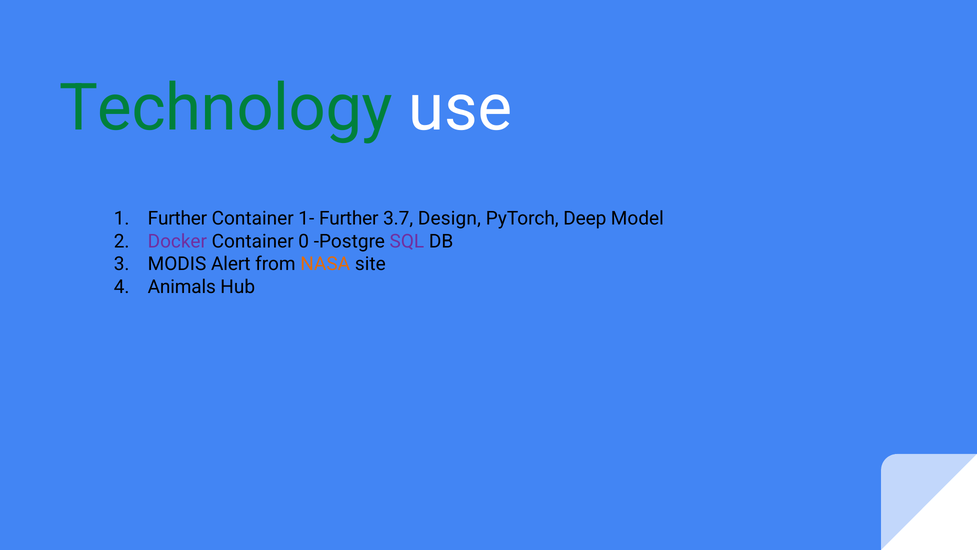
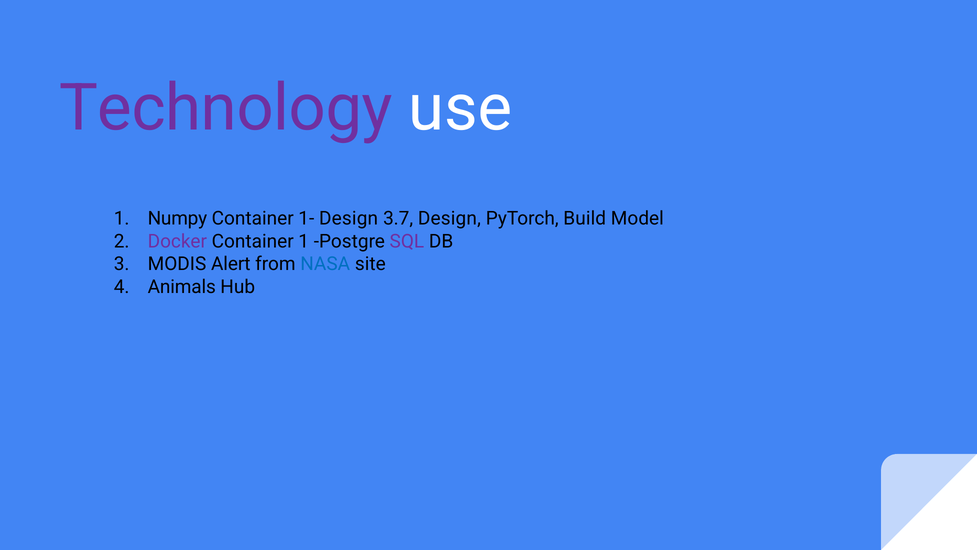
Technology colour: green -> purple
Further at (177, 218): Further -> Numpy
1- Further: Further -> Design
Deep: Deep -> Build
Container 0: 0 -> 1
NASA colour: orange -> blue
